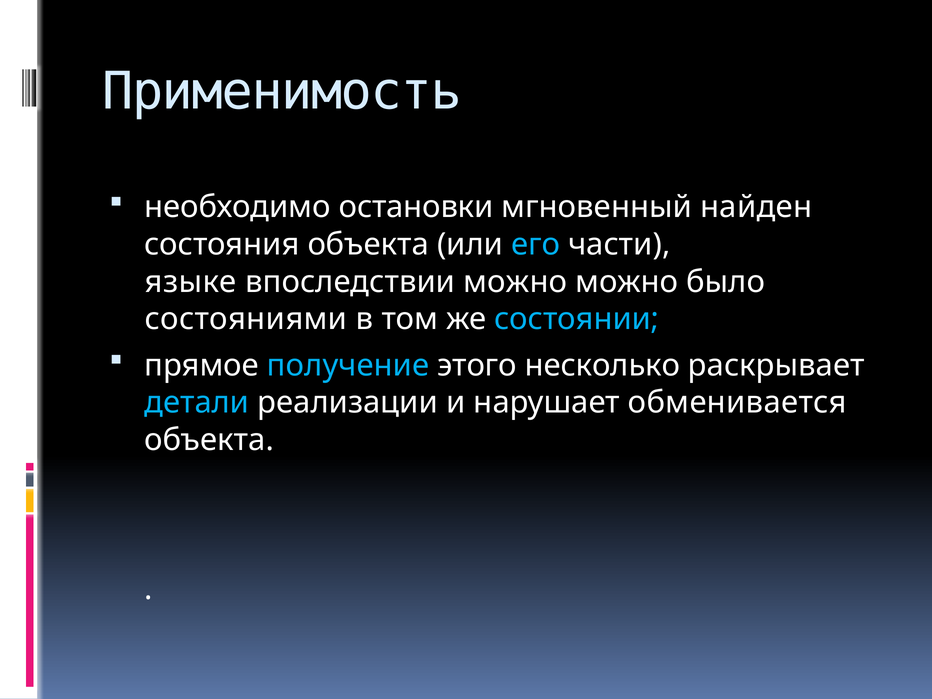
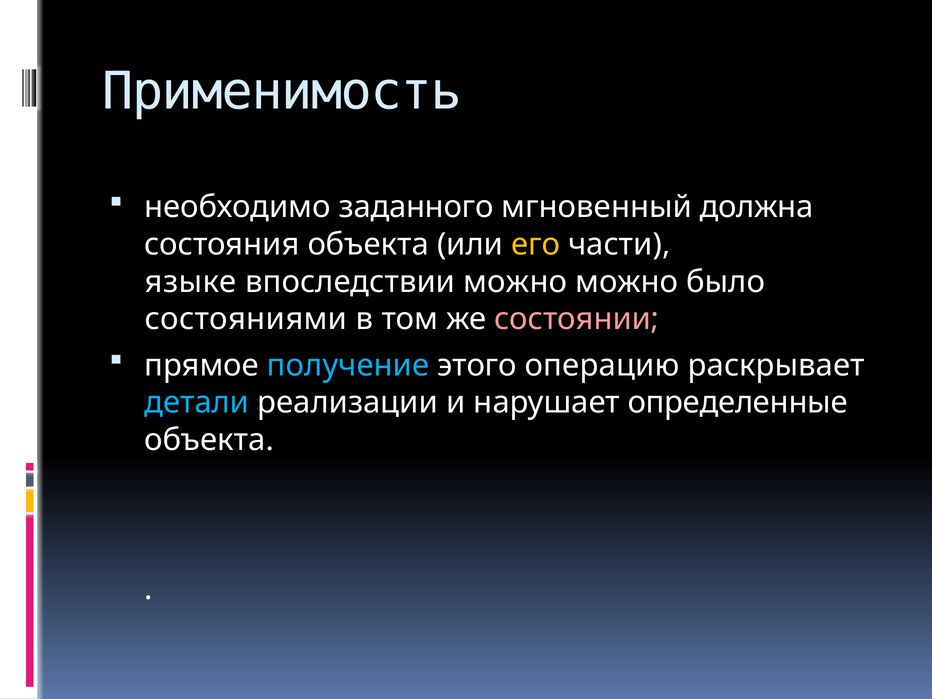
остановки: остановки -> заданного
найден: найден -> должна
его colour: light blue -> yellow
состоянии colour: light blue -> pink
несколько: несколько -> операцию
обменивается: обменивается -> определенные
